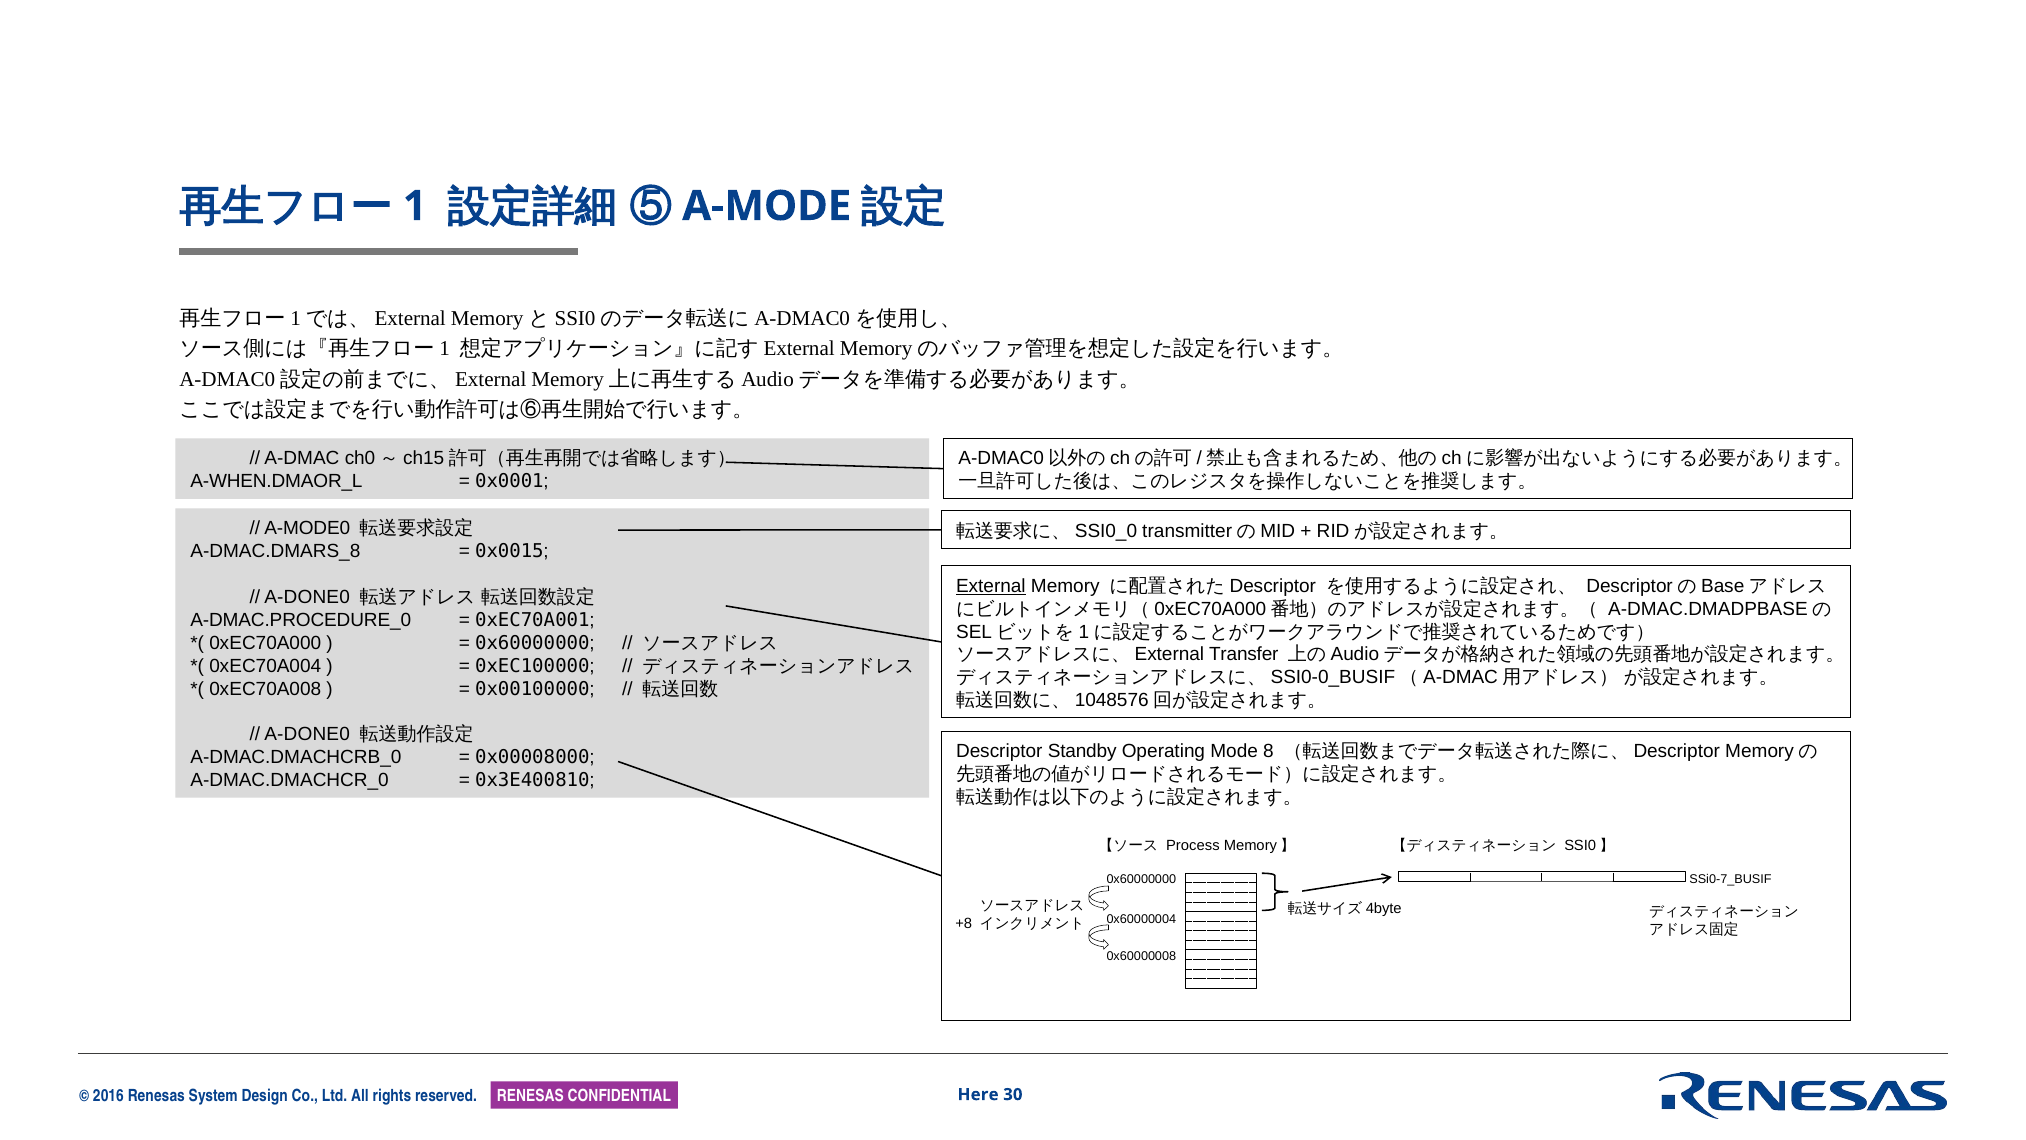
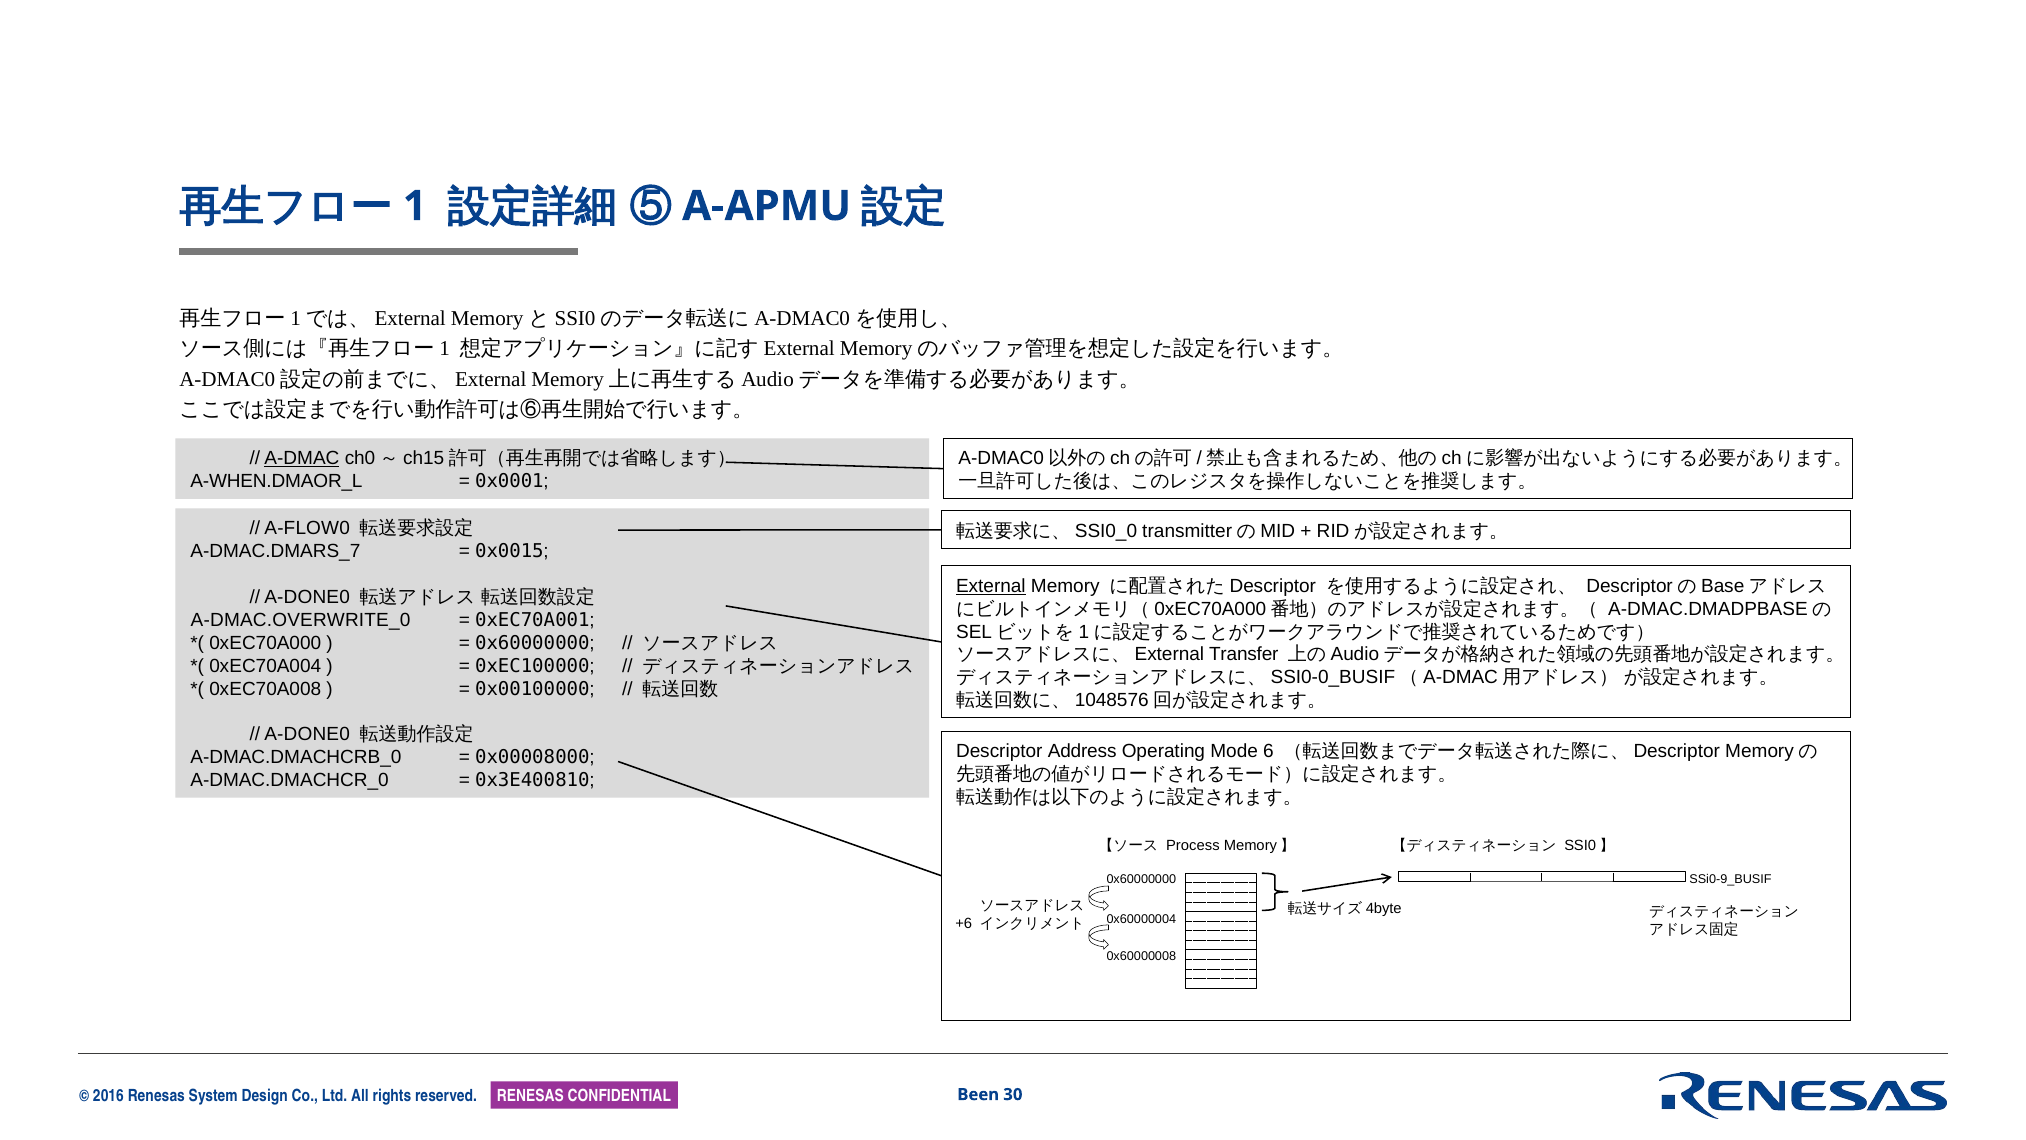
A-MODE: A-MODE -> A-APMU
A-DMAC underline: none -> present
A-MODE0: A-MODE0 -> A-FLOW0
A-DMAC.DMARS_8: A-DMAC.DMARS_8 -> A-DMAC.DMARS_7
A-DMAC.PROCEDURE_0: A-DMAC.PROCEDURE_0 -> A-DMAC.OVERWRITE_0
Standby: Standby -> Address
8: 8 -> 6
SSi0-7_BUSIF: SSi0-7_BUSIF -> SSi0-9_BUSIF
+8: +8 -> +6
Here: Here -> Been
